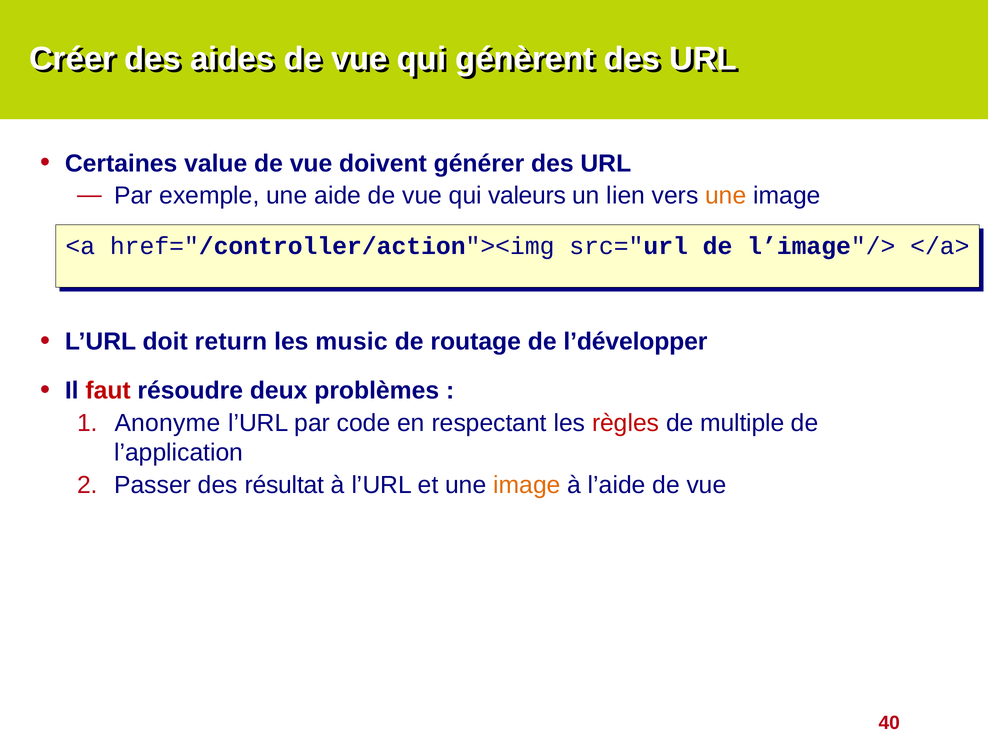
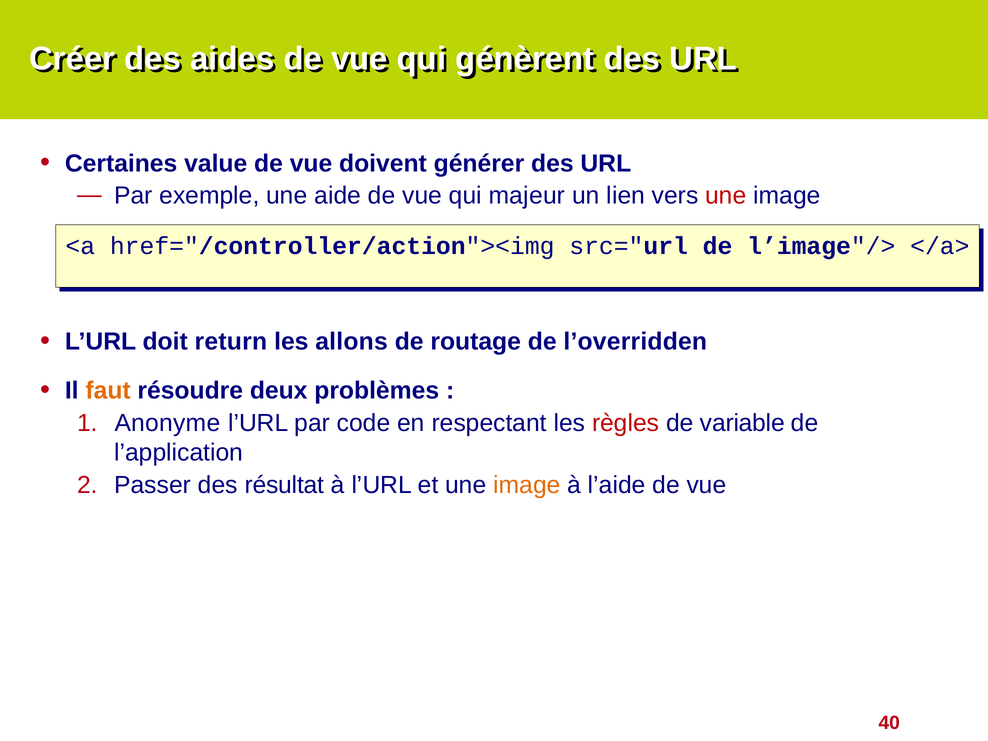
valeurs: valeurs -> majeur
une at (726, 196) colour: orange -> red
music: music -> allons
l’développer: l’développer -> l’overridden
faut colour: red -> orange
multiple: multiple -> variable
